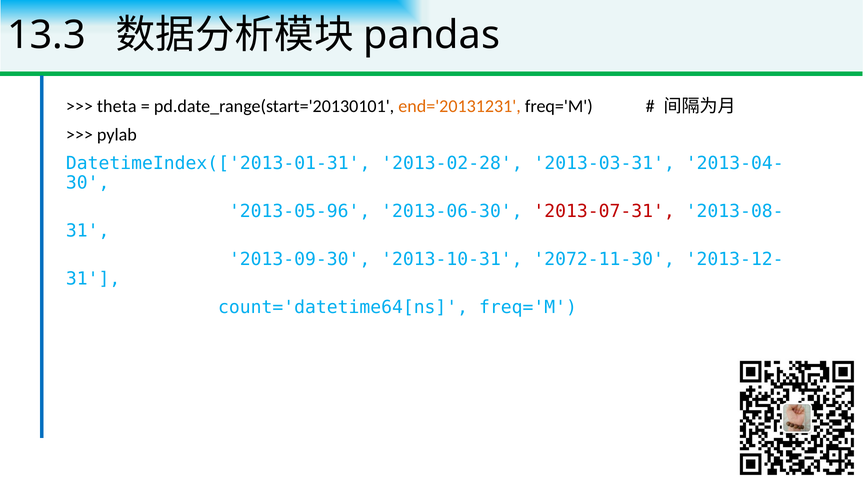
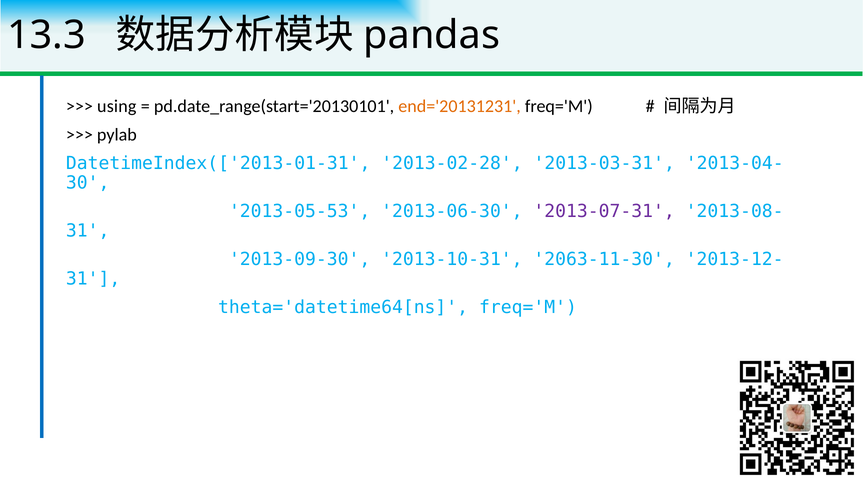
theta: theta -> using
2013-05-96: 2013-05-96 -> 2013-05-53
2013-07-31 colour: red -> purple
2072-11-30: 2072-11-30 -> 2063-11-30
count='datetime64[ns: count='datetime64[ns -> theta='datetime64[ns
